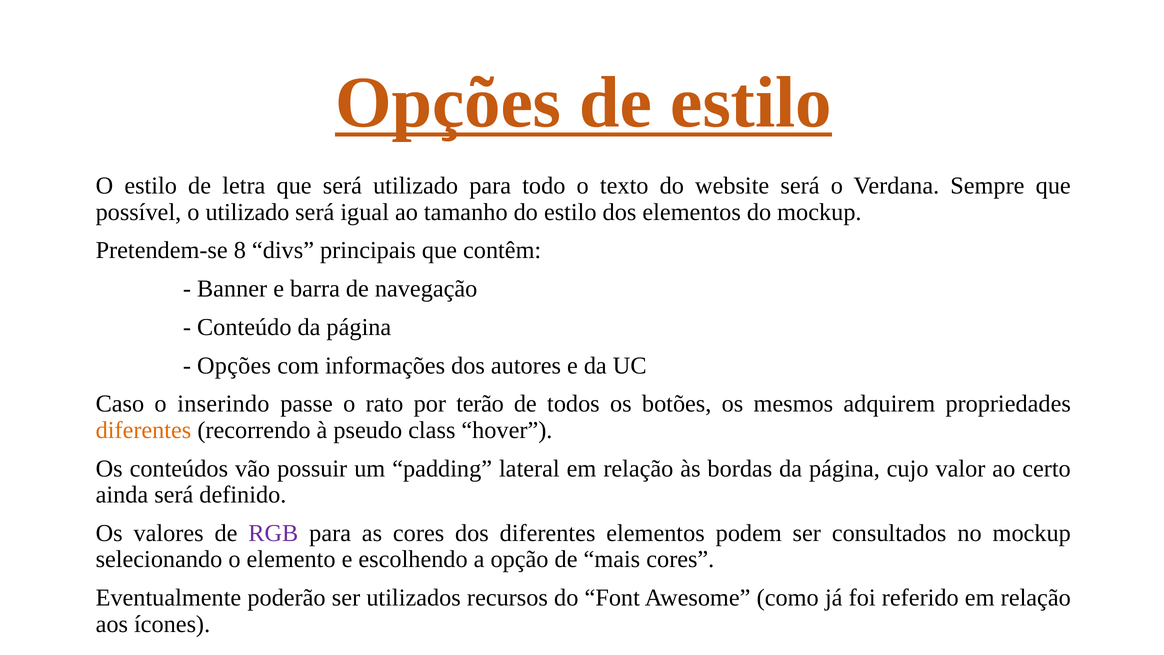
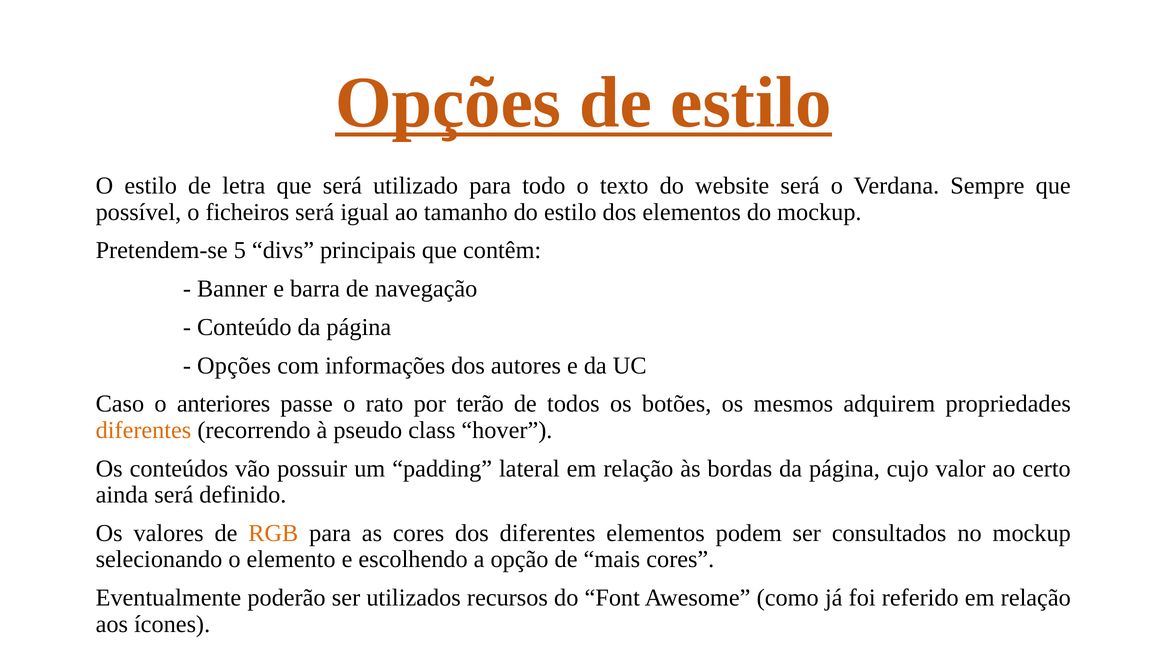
o utilizado: utilizado -> ficheiros
8: 8 -> 5
inserindo: inserindo -> anteriores
RGB colour: purple -> orange
